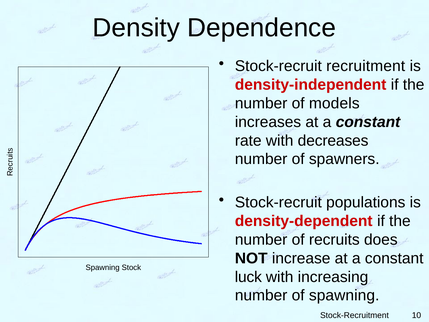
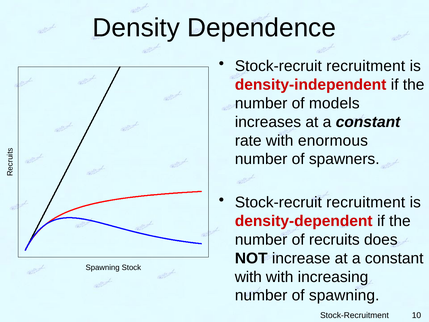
decreases: decreases -> enormous
populations at (366, 202): populations -> recruitment
luck at (248, 277): luck -> with
